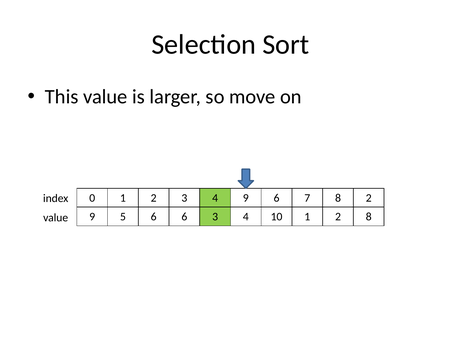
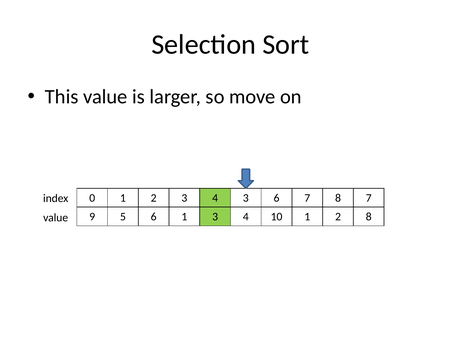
4 9: 9 -> 3
8 2: 2 -> 7
6 6: 6 -> 1
